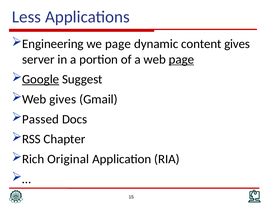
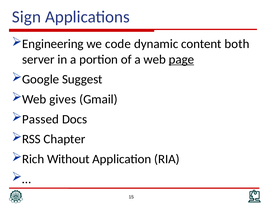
Less: Less -> Sign
we page: page -> code
content gives: gives -> both
Google underline: present -> none
Original: Original -> Without
